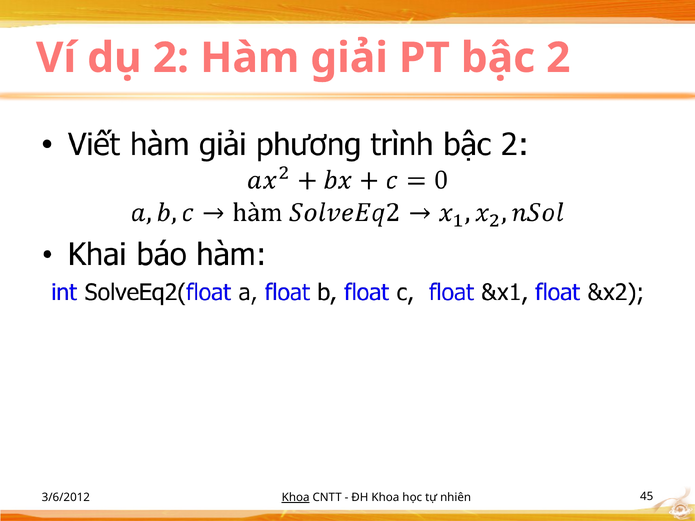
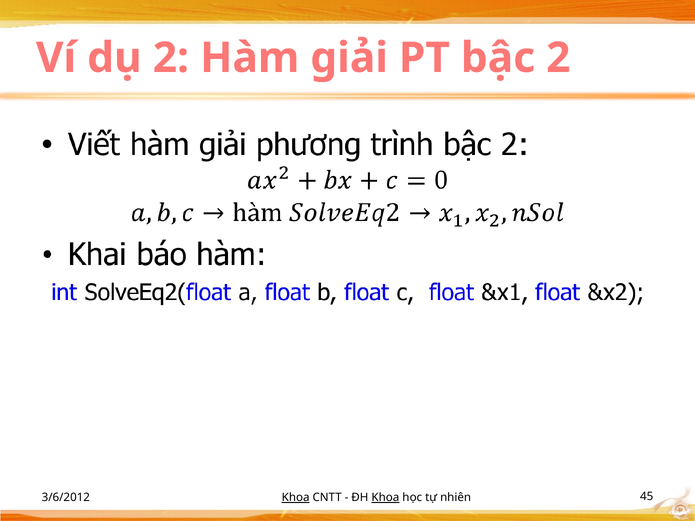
Khoa at (385, 498) underline: none -> present
